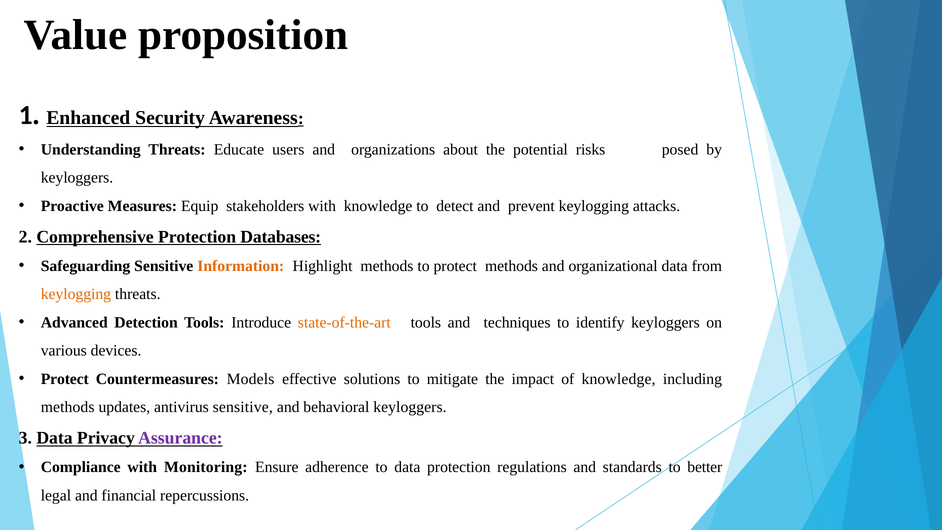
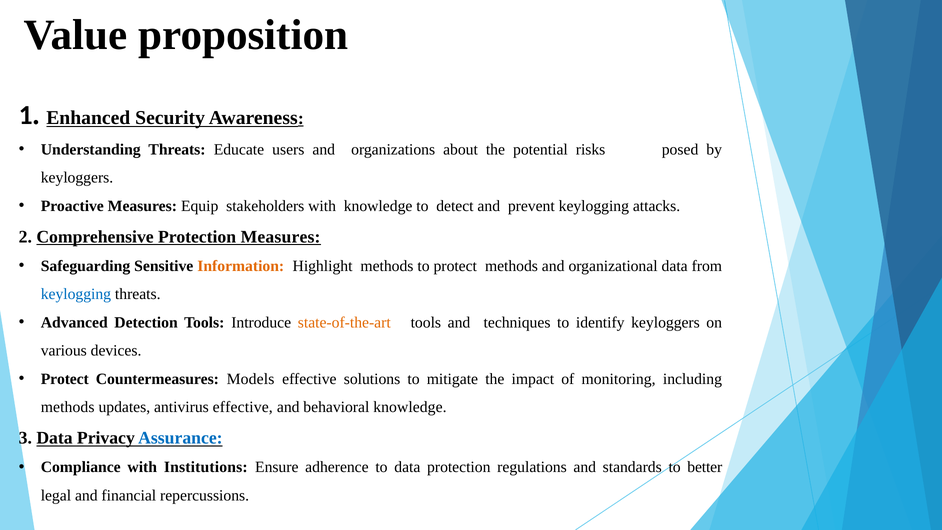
Protection Databases: Databases -> Measures
keylogging at (76, 294) colour: orange -> blue
of knowledge: knowledge -> monitoring
antivirus sensitive: sensitive -> effective
behavioral keyloggers: keyloggers -> knowledge
Assurance colour: purple -> blue
Monitoring: Monitoring -> Institutions
